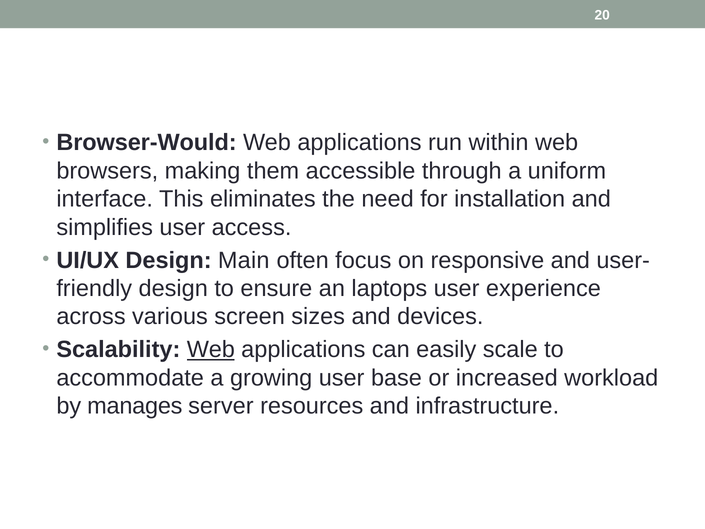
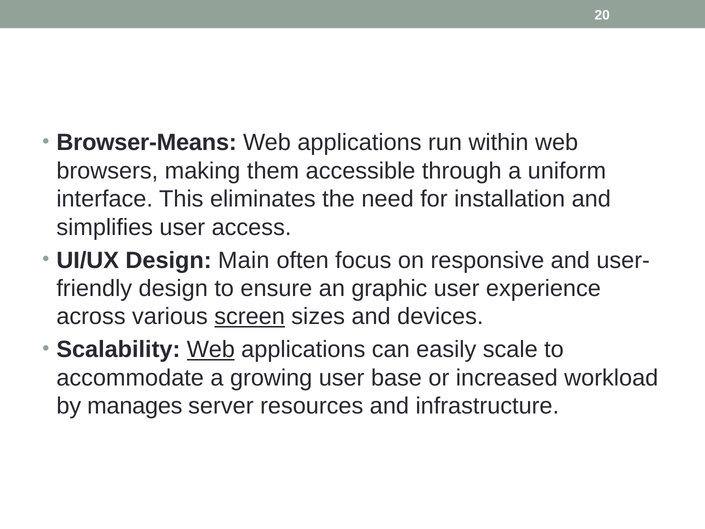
Browser-Would: Browser-Would -> Browser-Means
laptops: laptops -> graphic
screen underline: none -> present
